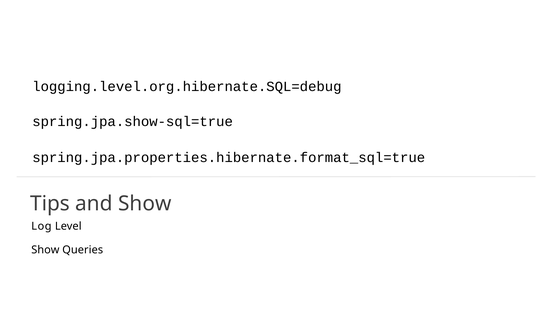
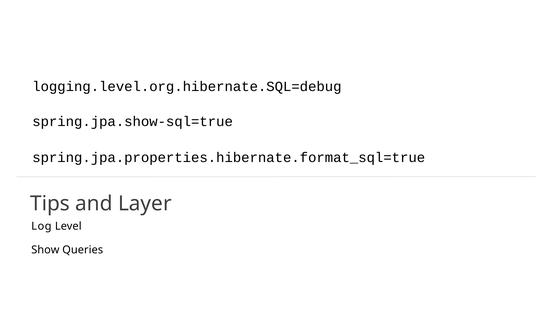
and Show: Show -> Layer
